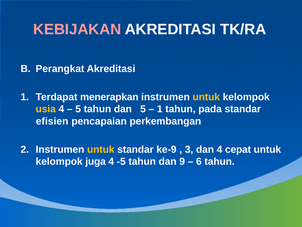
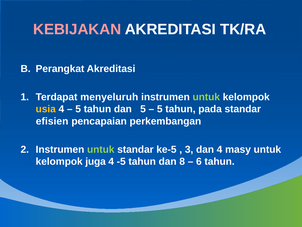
menerapkan: menerapkan -> menyeluruh
untuk at (206, 97) colour: yellow -> light green
1 at (160, 109): 1 -> 5
untuk at (101, 149) colour: yellow -> light green
ke-9: ke-9 -> ke-5
cepat: cepat -> masy
9: 9 -> 8
